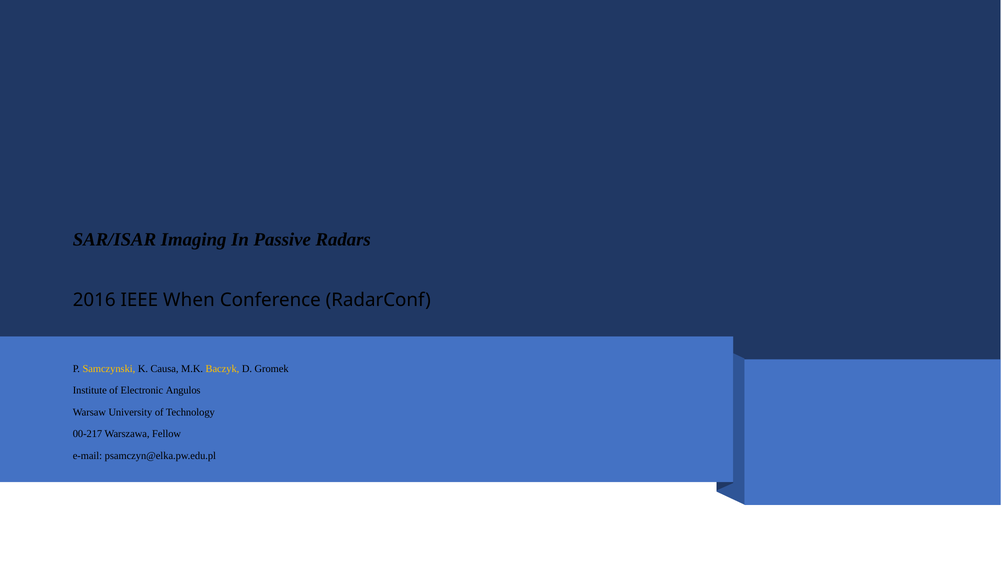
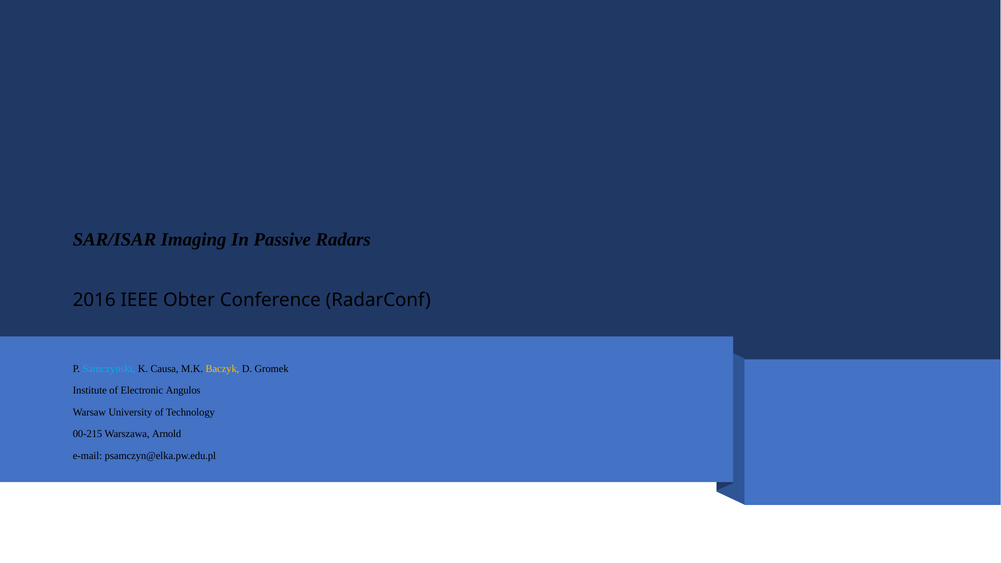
When: When -> Obter
Samczynski colour: yellow -> light blue
00-217: 00-217 -> 00-215
Fellow: Fellow -> Arnold
